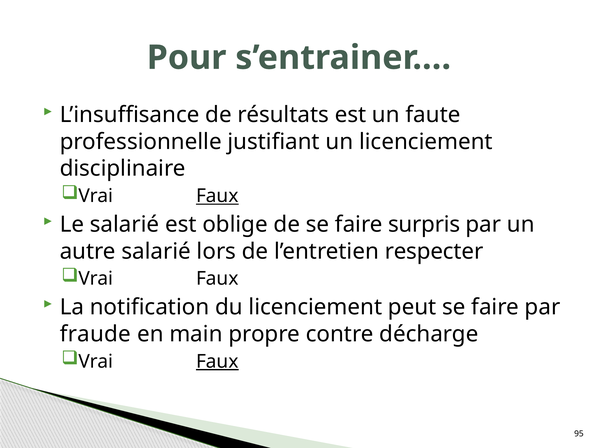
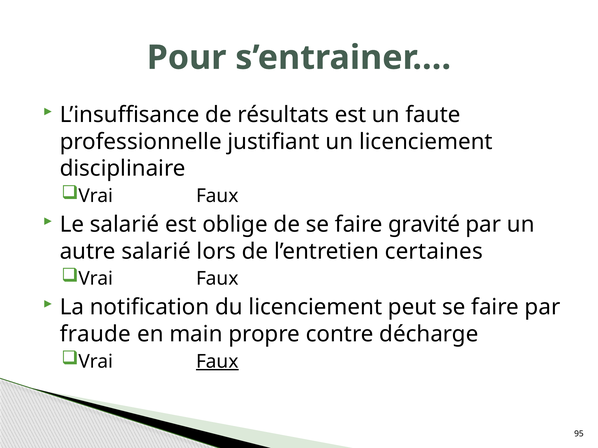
Faux at (217, 196) underline: present -> none
surpris: surpris -> gravité
respecter: respecter -> certaines
